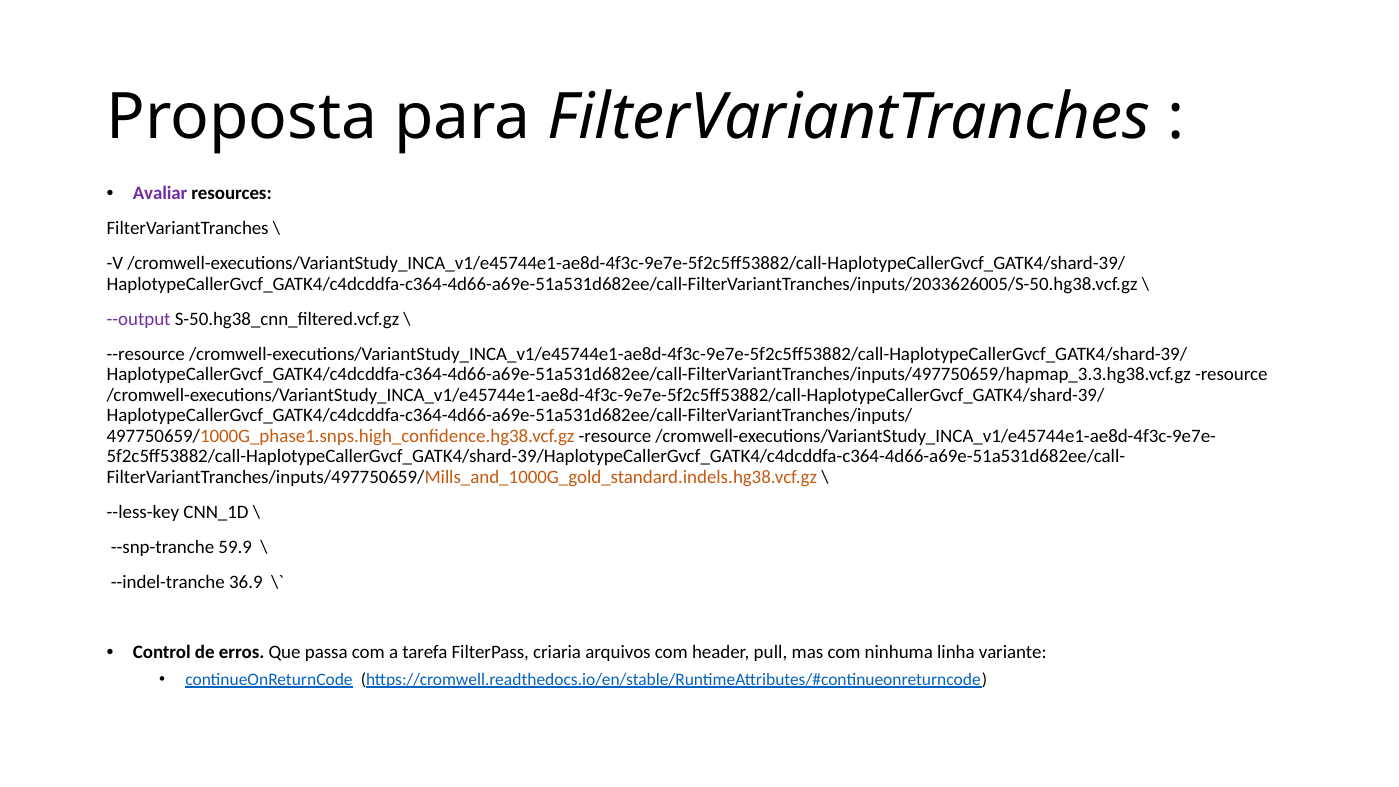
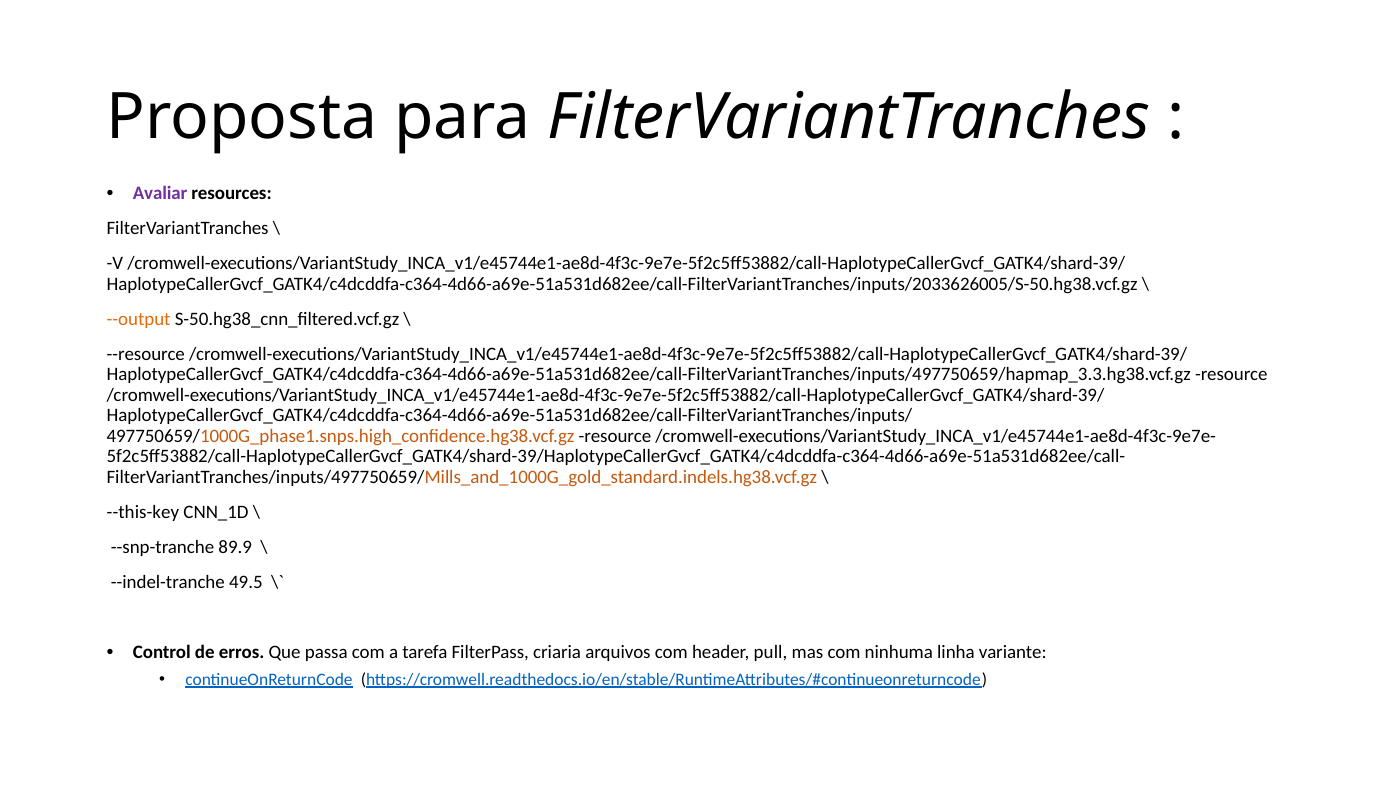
--output colour: purple -> orange
--less-key: --less-key -> --this-key
59.9: 59.9 -> 89.9
36.9: 36.9 -> 49.5
